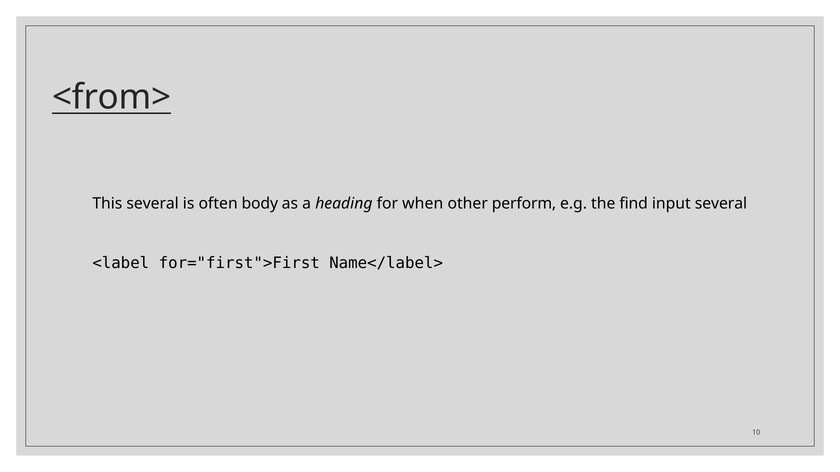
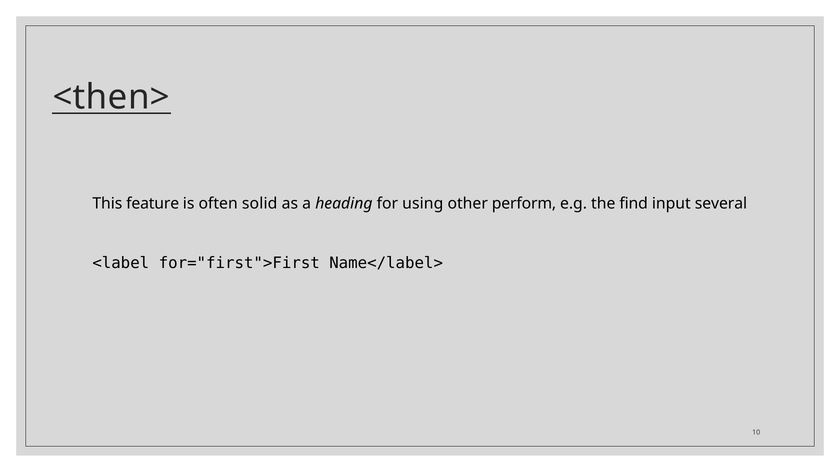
<from>: <from> -> <then>
This several: several -> feature
body: body -> solid
when: when -> using
